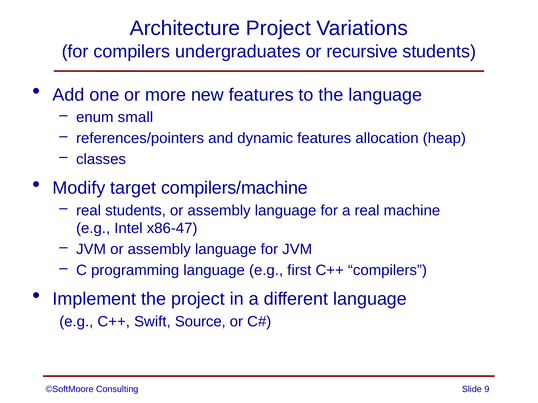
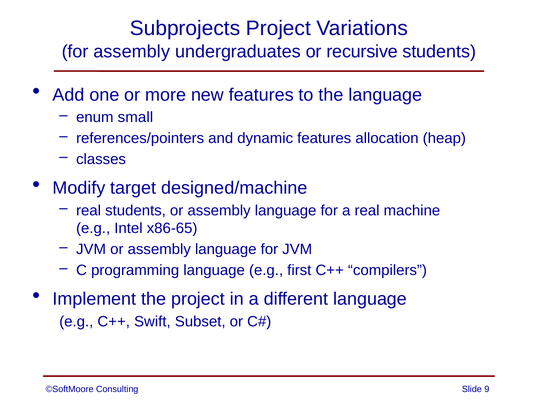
Architecture: Architecture -> Subprojects
for compilers: compilers -> assembly
compilers/machine: compilers/machine -> designed/machine
x86-47: x86-47 -> x86-65
Source: Source -> Subset
